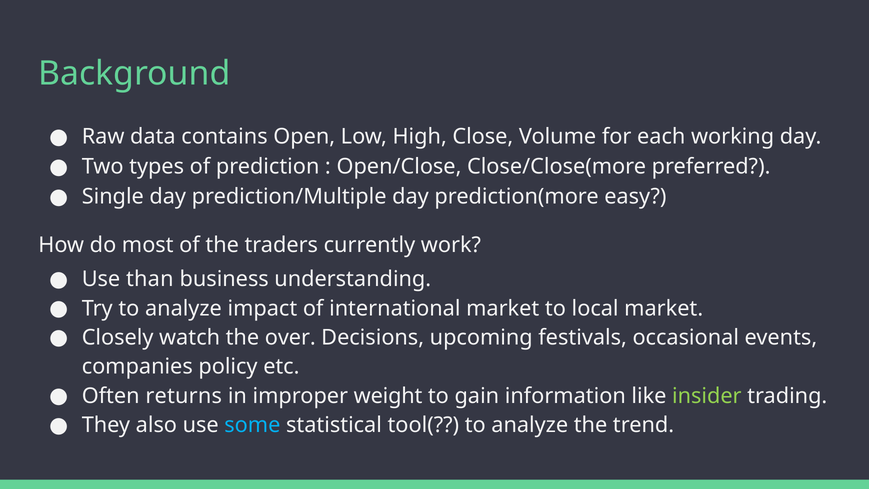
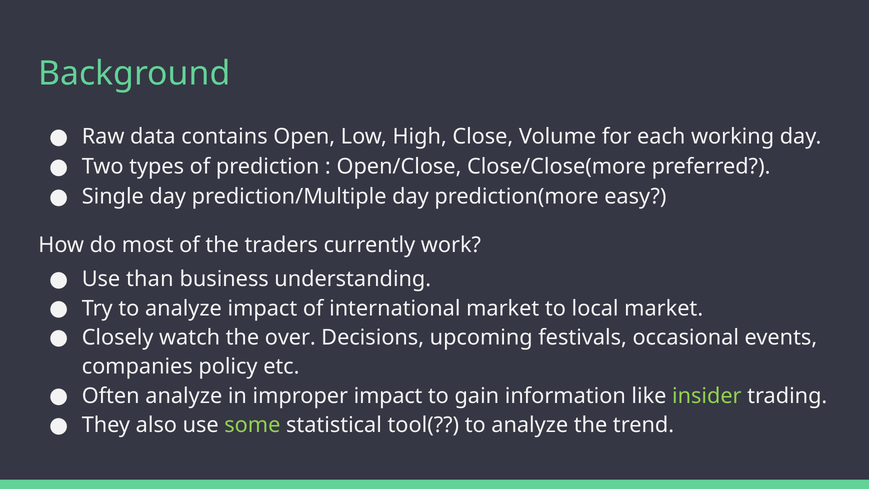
Often returns: returns -> analyze
improper weight: weight -> impact
some colour: light blue -> light green
